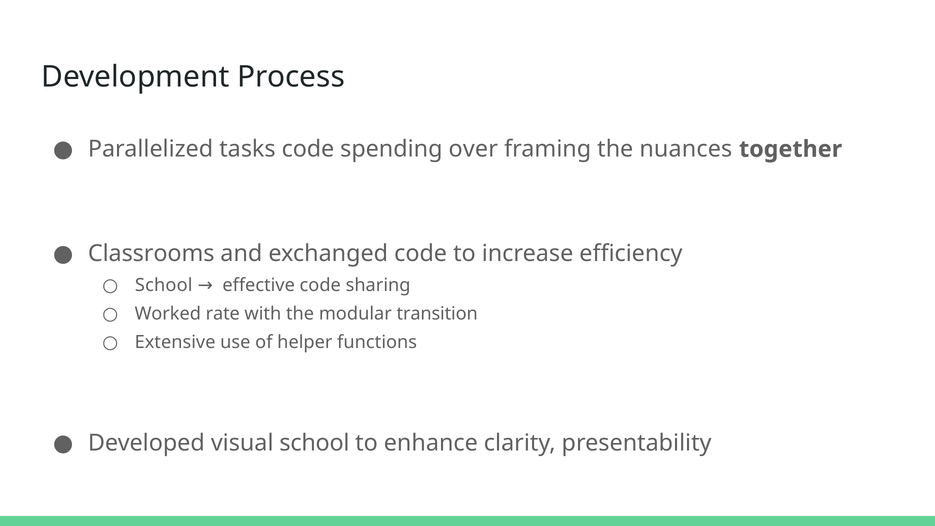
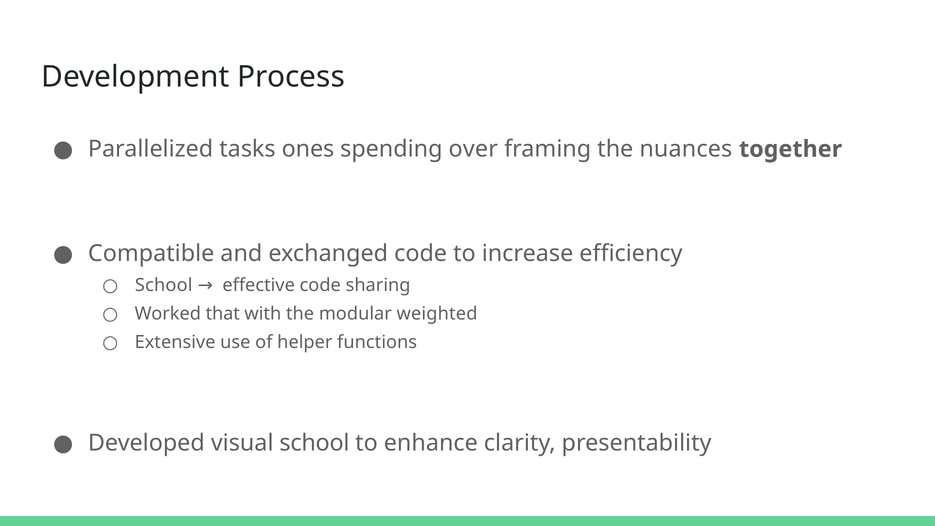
tasks code: code -> ones
Classrooms: Classrooms -> Compatible
rate: rate -> that
transition: transition -> weighted
